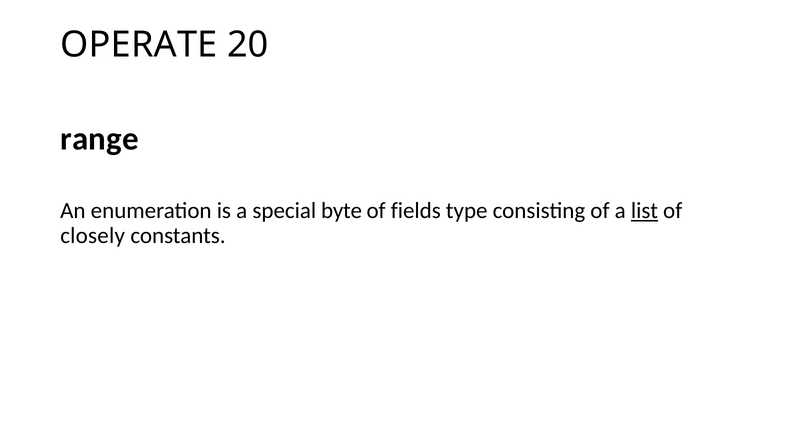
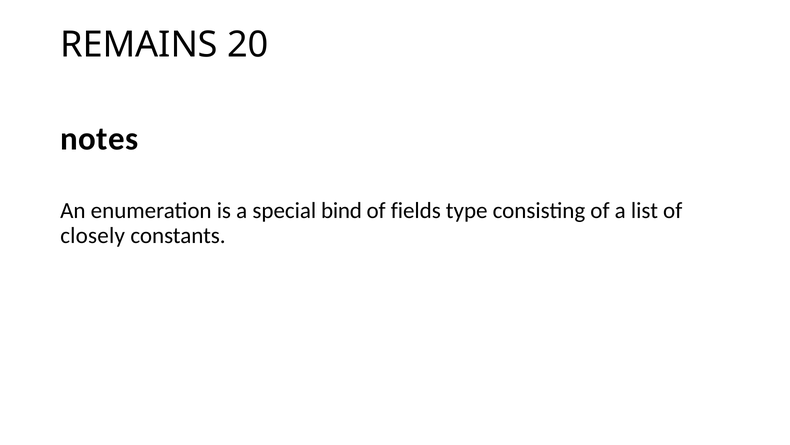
OPERATE: OPERATE -> REMAINS
range: range -> notes
byte: byte -> bind
list underline: present -> none
